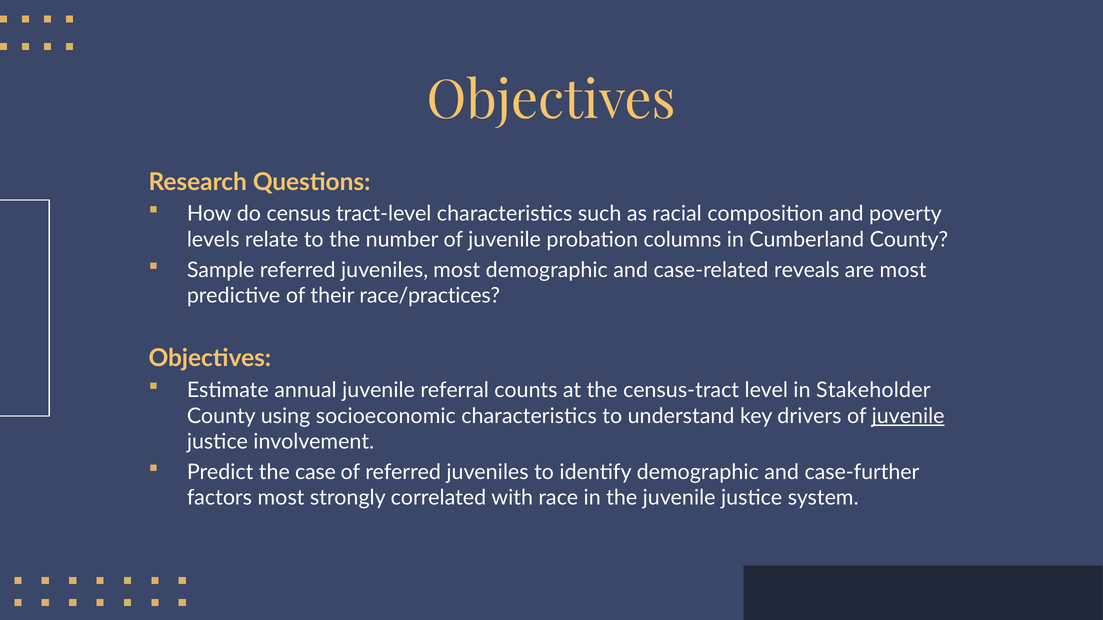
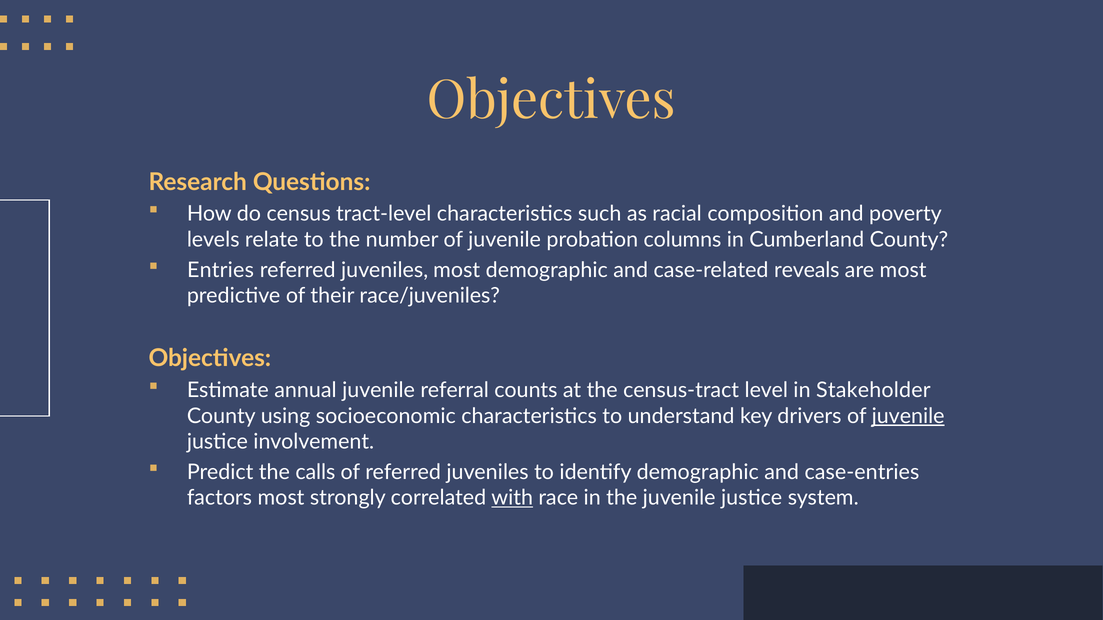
Sample: Sample -> Entries
race/practices: race/practices -> race/juveniles
case: case -> calls
case-further: case-further -> case-entries
with underline: none -> present
